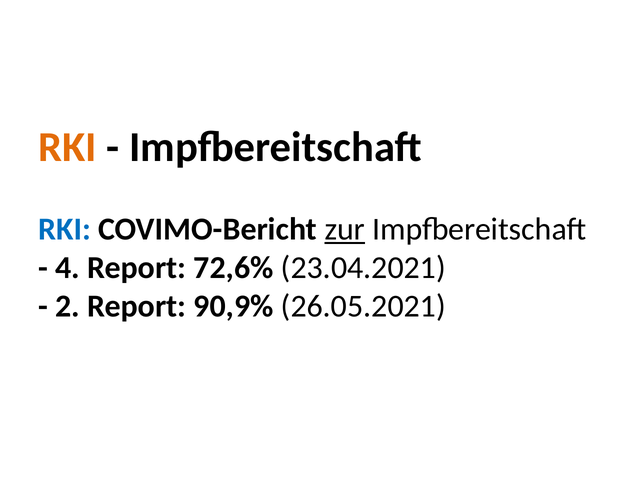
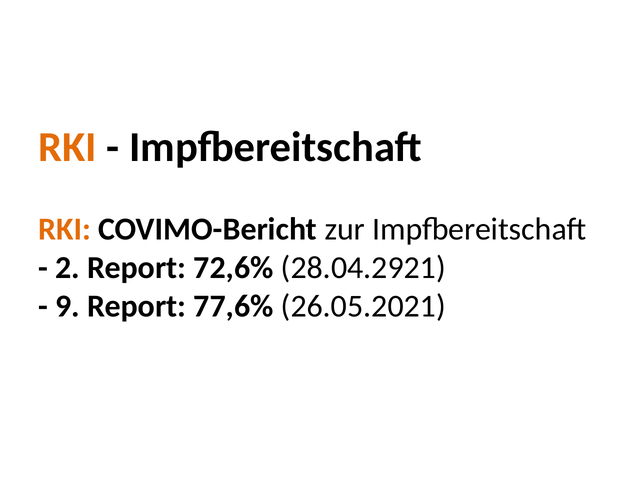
RKI at (65, 229) colour: blue -> orange
zur underline: present -> none
4: 4 -> 2
23.04.2021: 23.04.2021 -> 28.04.2921
2: 2 -> 9
90,9%: 90,9% -> 77,6%
